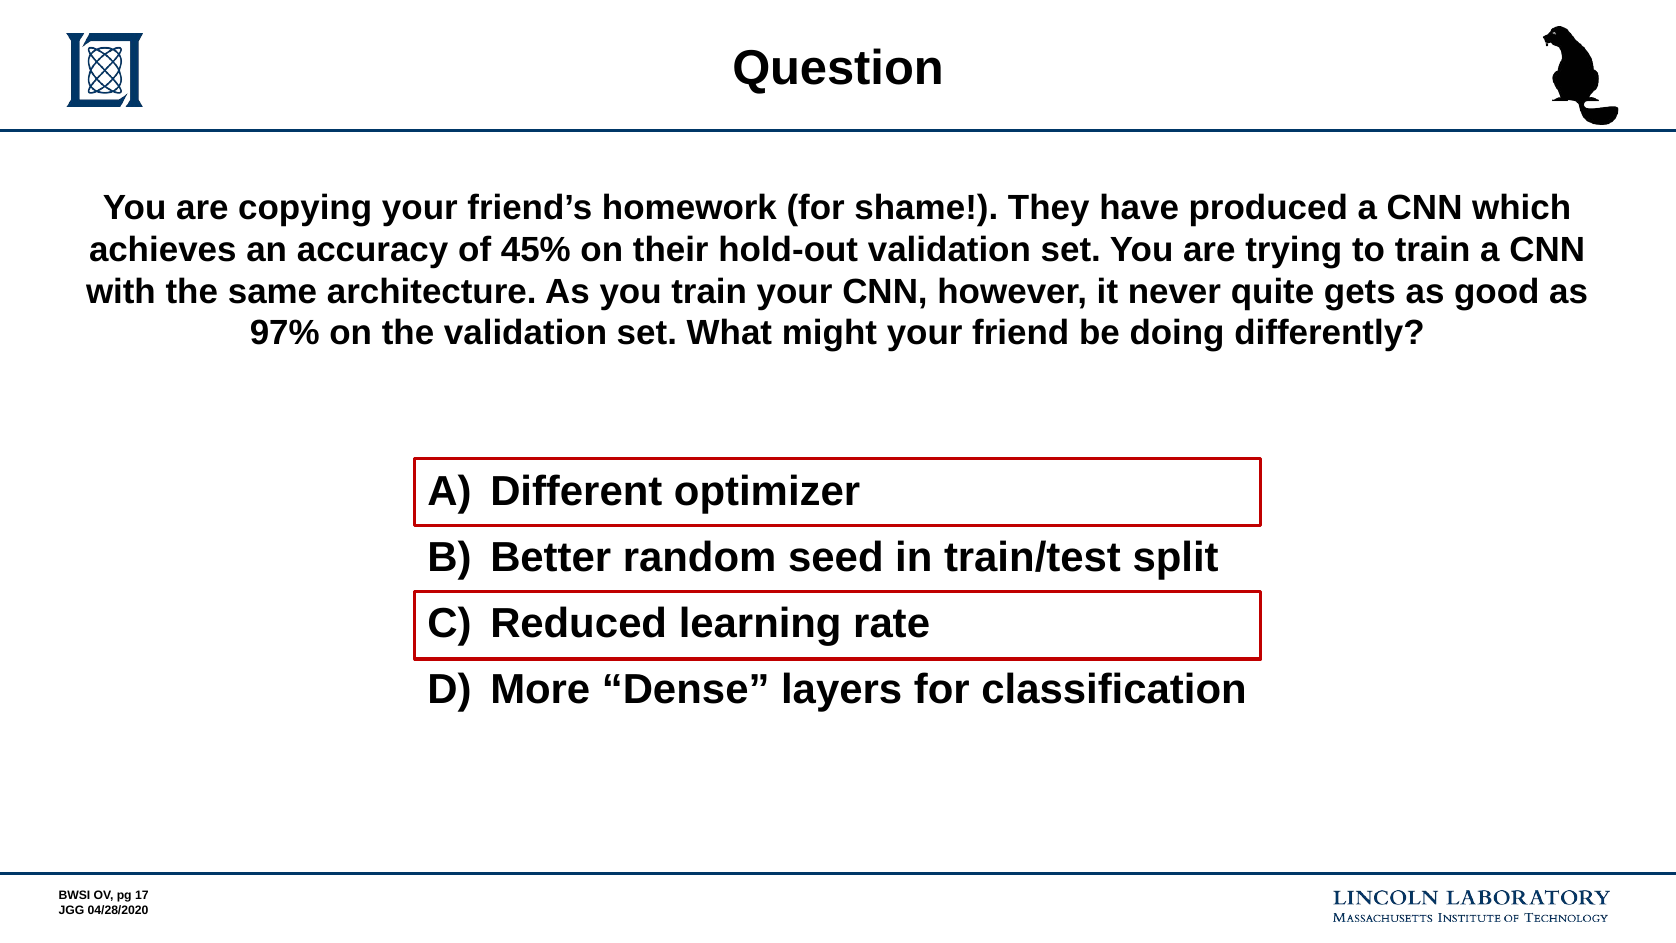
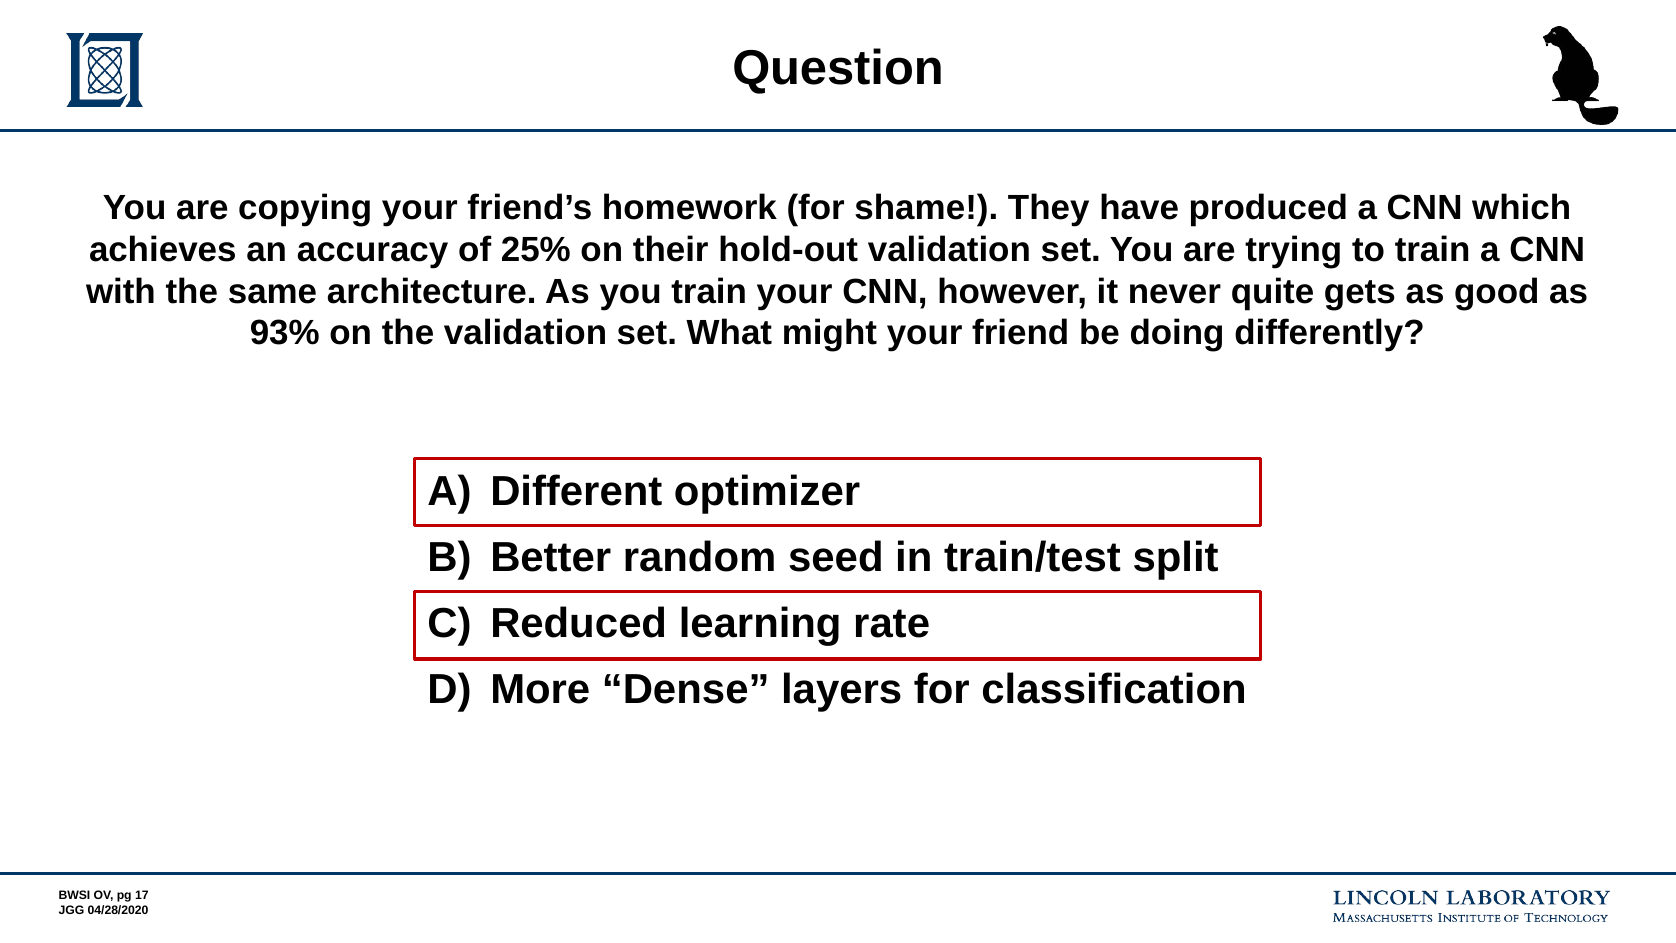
45%: 45% -> 25%
97%: 97% -> 93%
